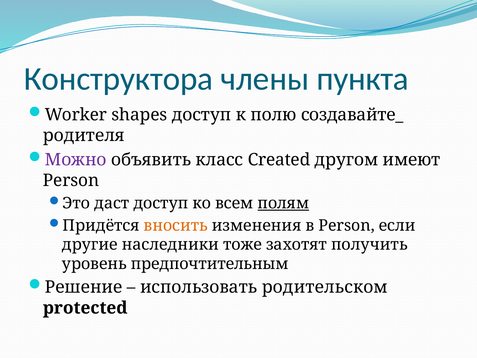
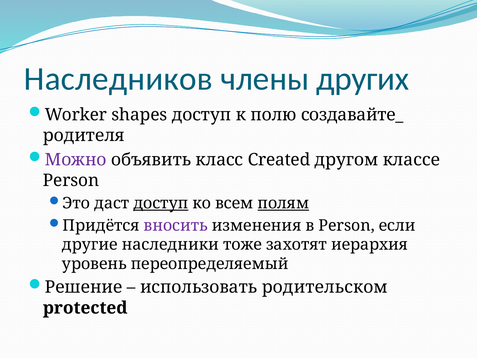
Конструктора: Конструктора -> Наследников
пункта: пункта -> других
имеют: имеют -> классе
доступ at (161, 203) underline: none -> present
вносить colour: orange -> purple
получить: получить -> иерархия
предпочтительным: предпочтительным -> переопределяемый
